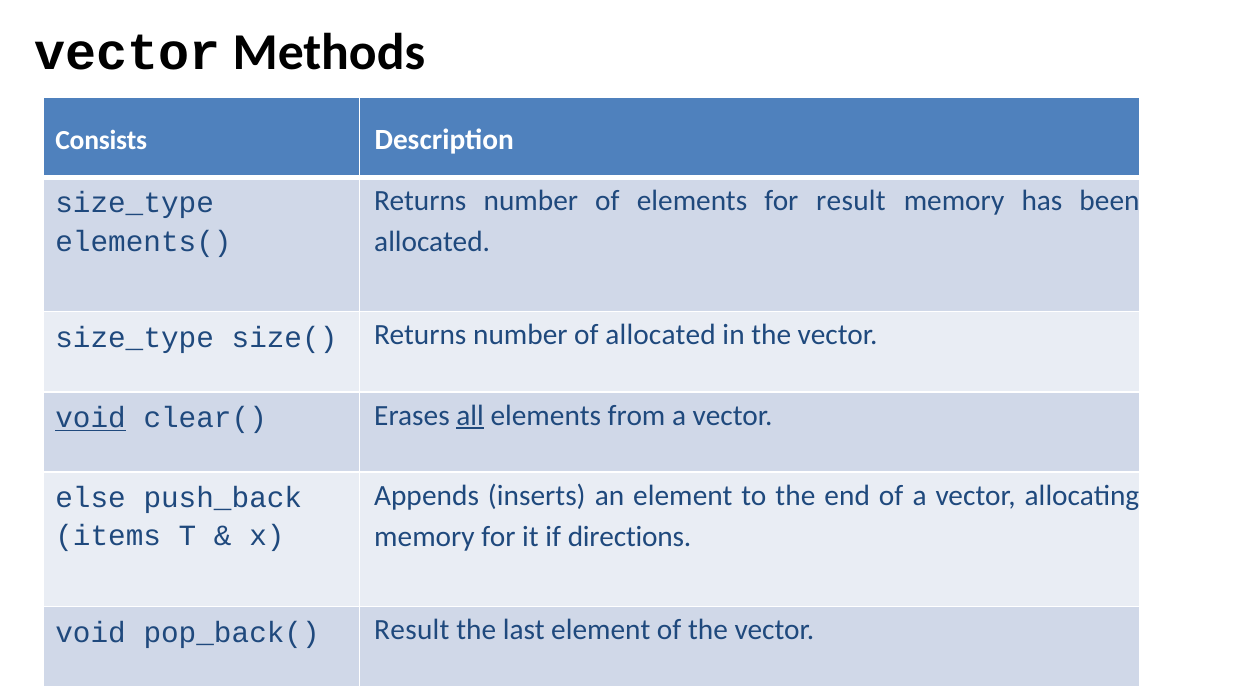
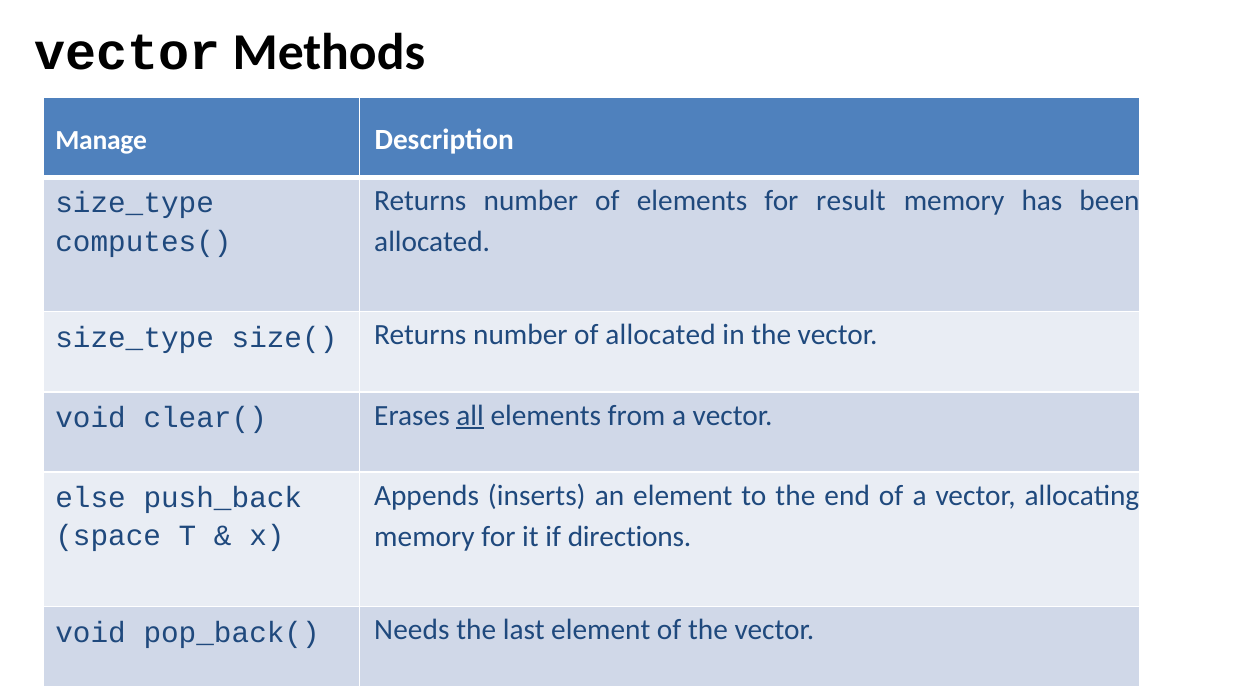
Consists: Consists -> Manage
elements(: elements( -> computes(
void at (91, 418) underline: present -> none
items: items -> space
Result at (412, 631): Result -> Needs
